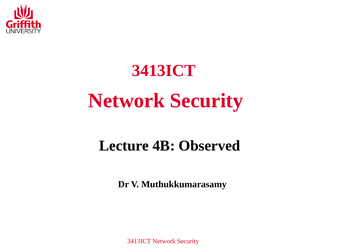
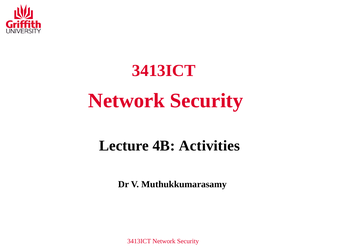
Observed: Observed -> Activities
